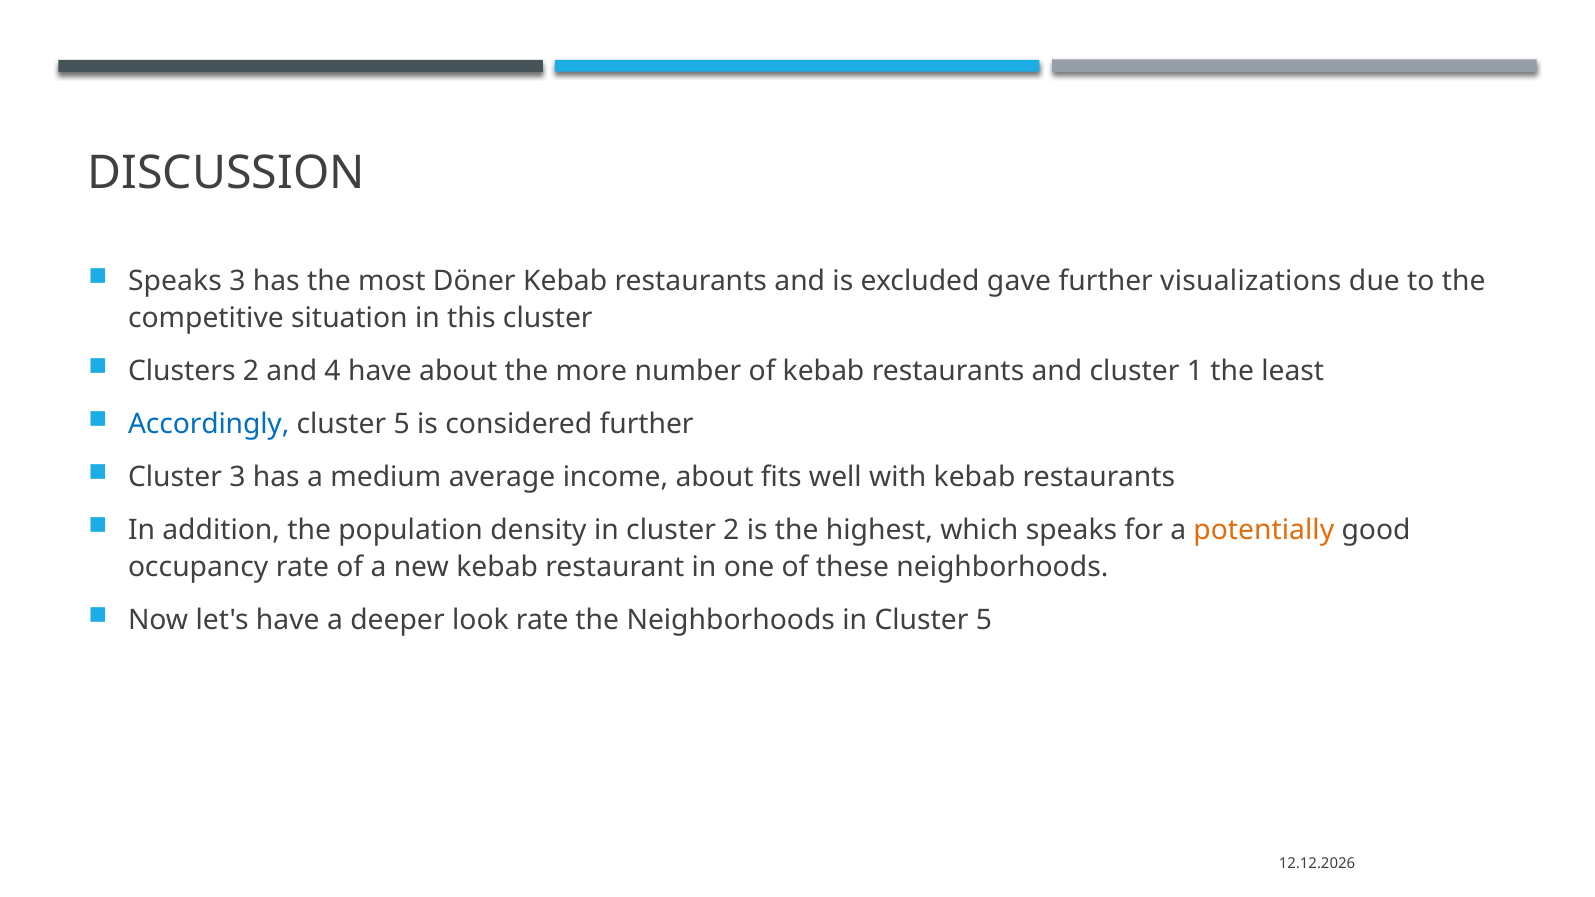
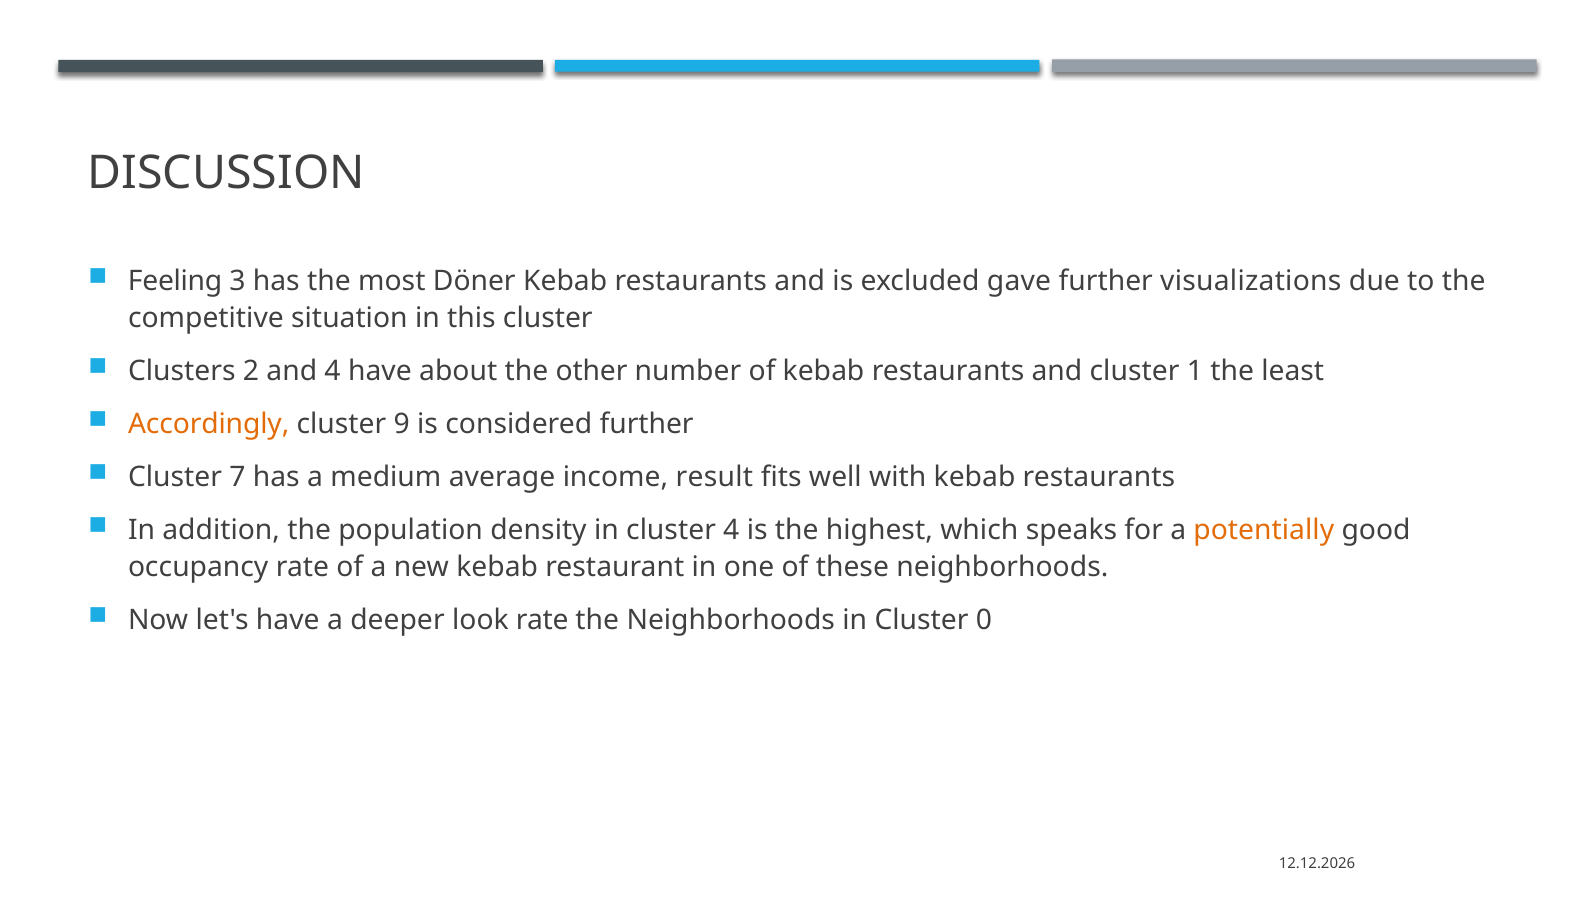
Speaks at (175, 281): Speaks -> Feeling
more: more -> other
Accordingly colour: blue -> orange
5 at (402, 424): 5 -> 9
Cluster 3: 3 -> 7
income about: about -> result
cluster 2: 2 -> 4
in Cluster 5: 5 -> 0
